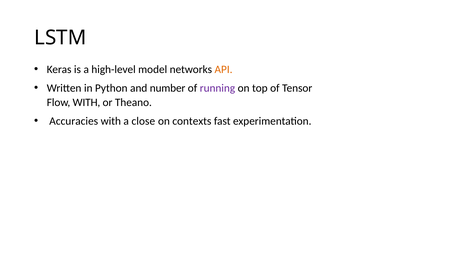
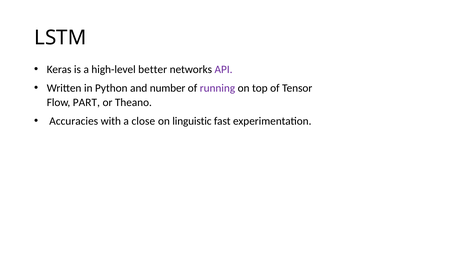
model: model -> better
API colour: orange -> purple
Flow WITH: WITH -> PART
contexts: contexts -> linguistic
